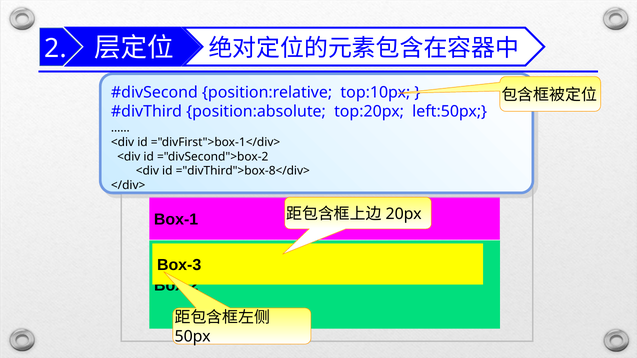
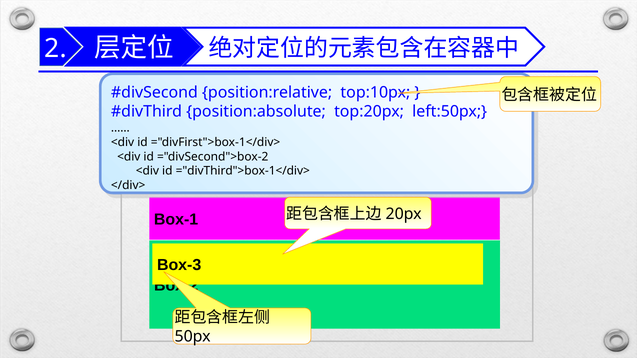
="divThird">box-8</div>: ="divThird">box-8</div> -> ="divThird">box-1</div>
